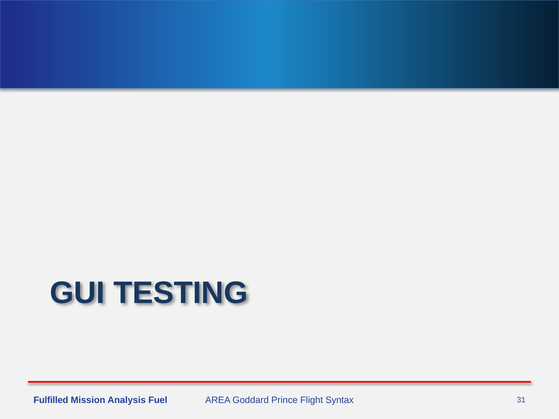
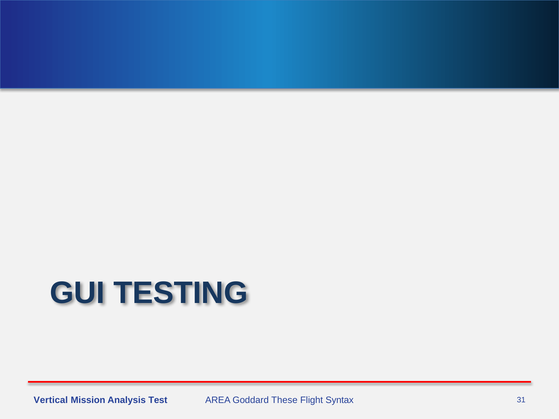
Fulfilled: Fulfilled -> Vertical
Fuel: Fuel -> Test
Prince: Prince -> These
